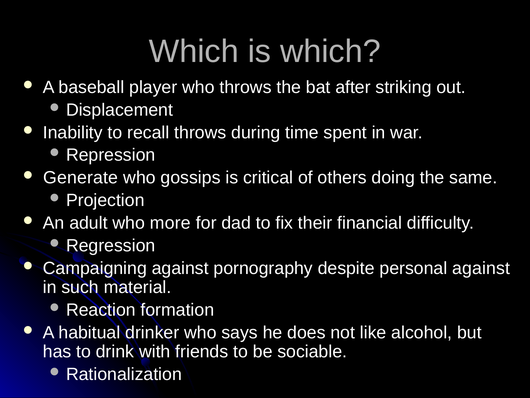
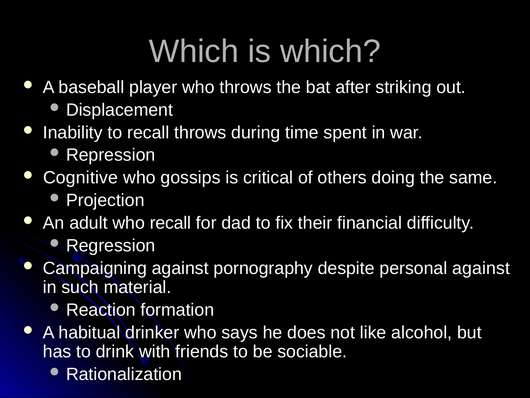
Generate: Generate -> Cognitive
who more: more -> recall
